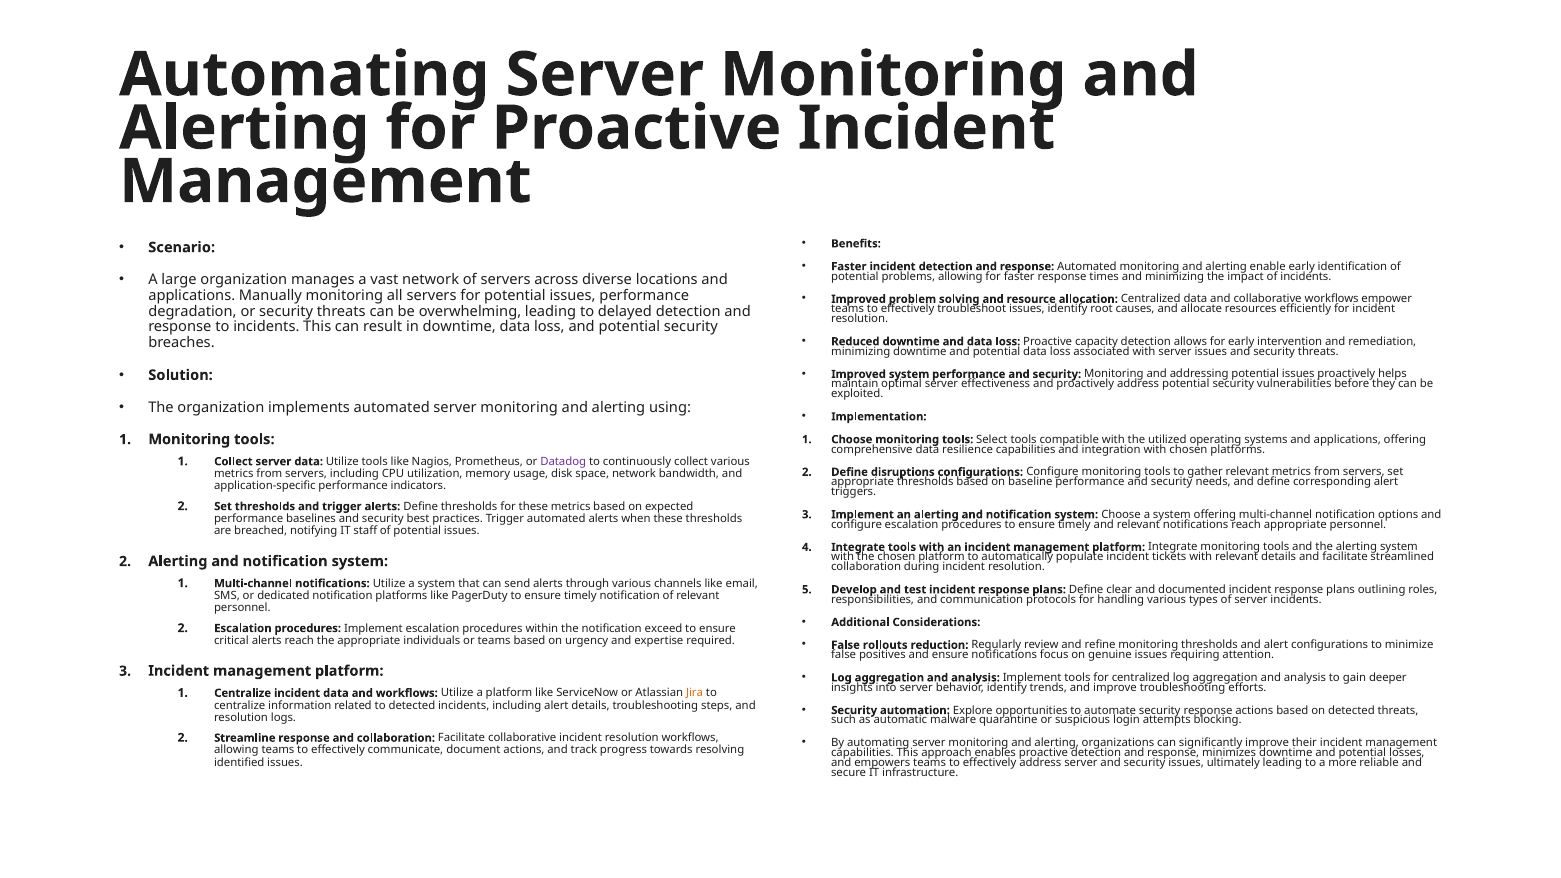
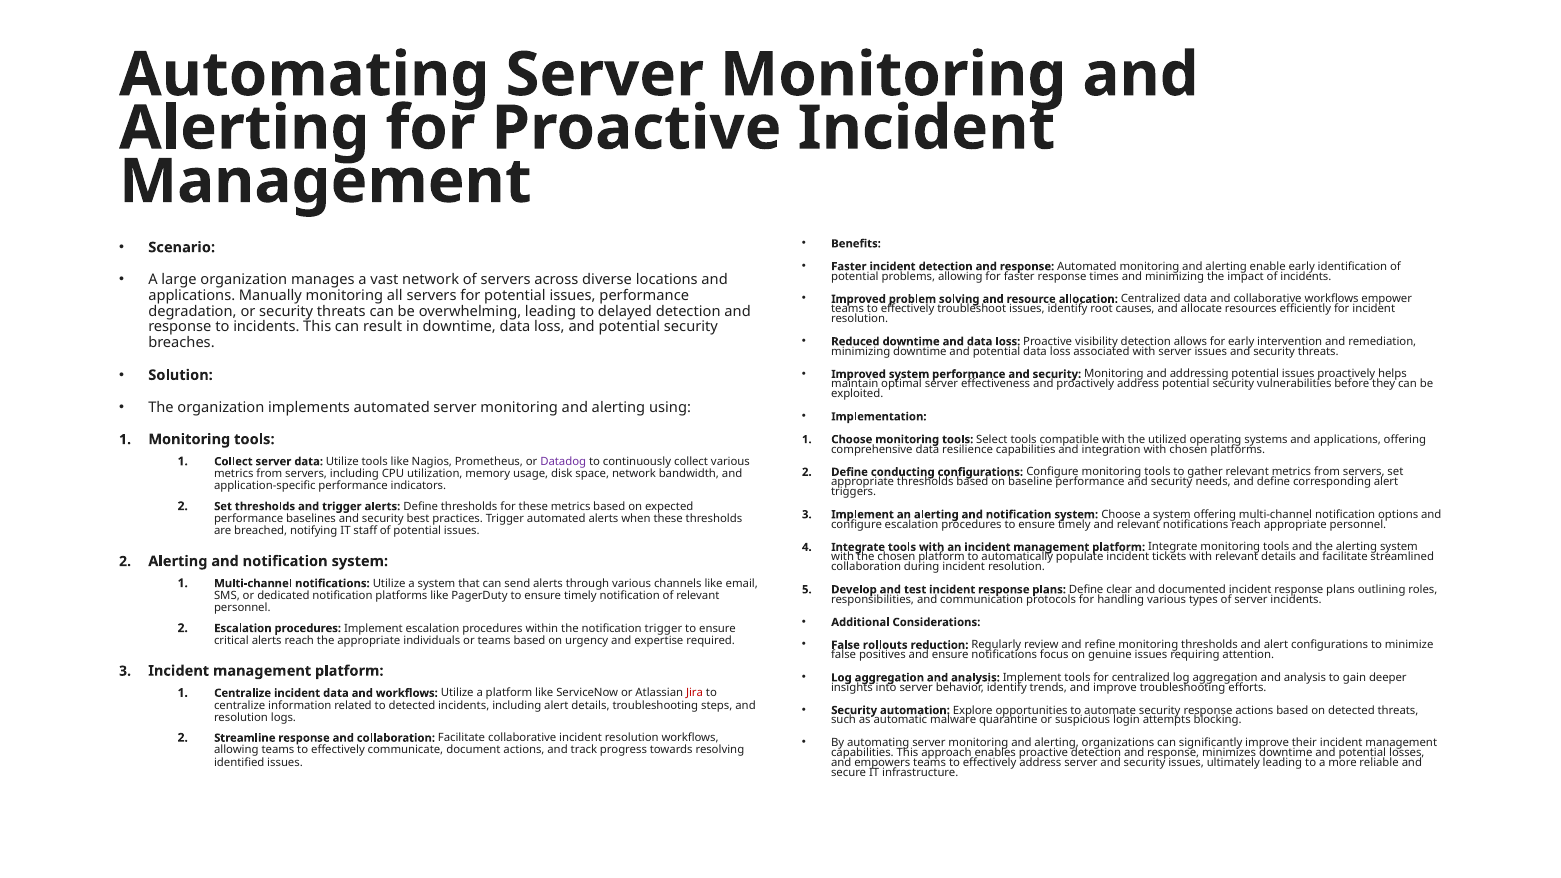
capacity: capacity -> visibility
disruptions: disruptions -> conducting
notification exceed: exceed -> trigger
Jira colour: orange -> red
